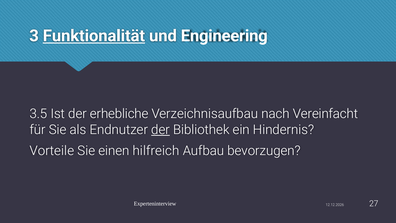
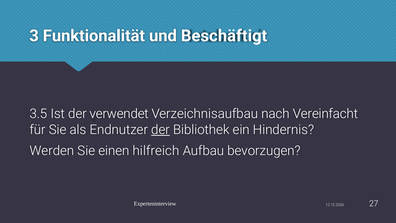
Funktionalität underline: present -> none
Engineering: Engineering -> Beschäftigt
erhebliche: erhebliche -> verwendet
Vorteile: Vorteile -> Werden
